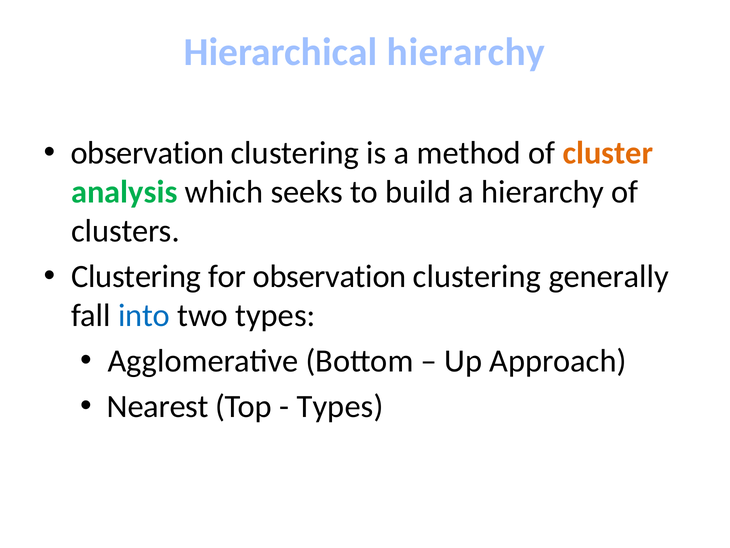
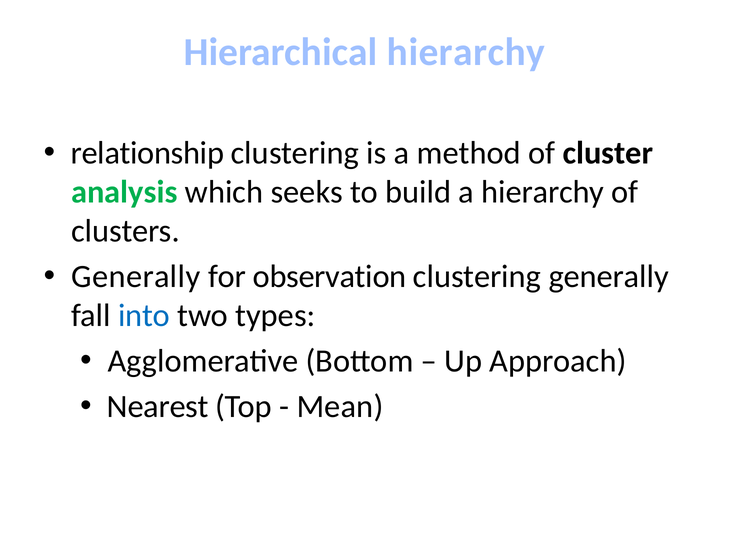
observation at (147, 153): observation -> relationship
cluster colour: orange -> black
Clustering at (136, 276): Clustering -> Generally
Types at (340, 406): Types -> Mean
